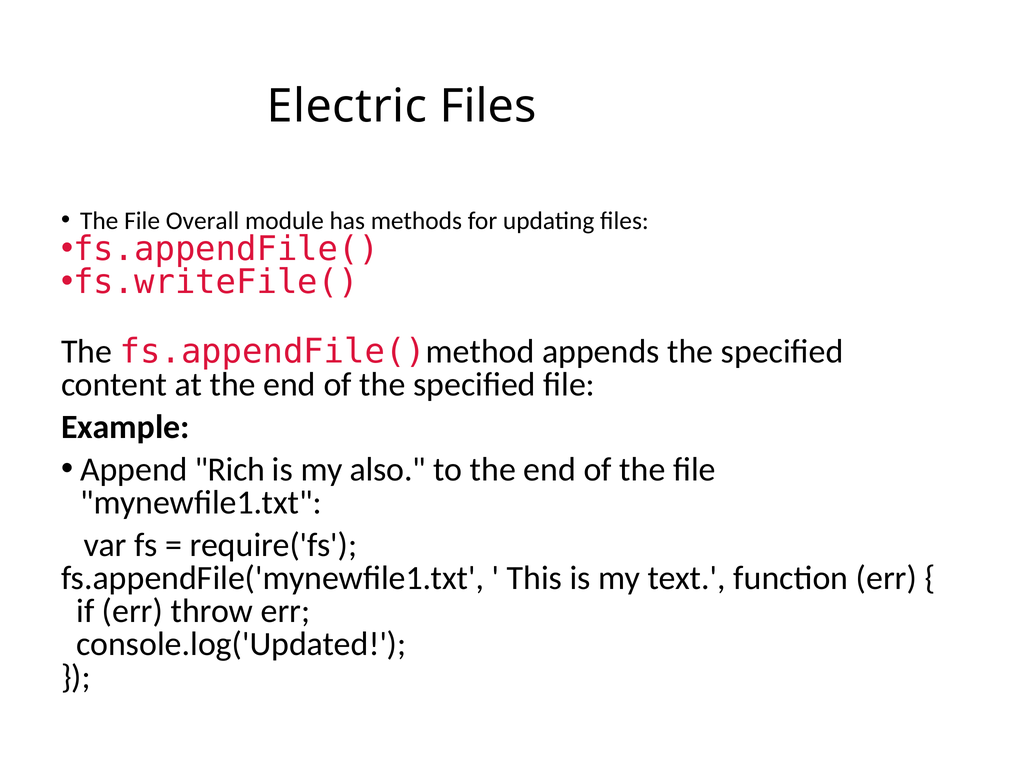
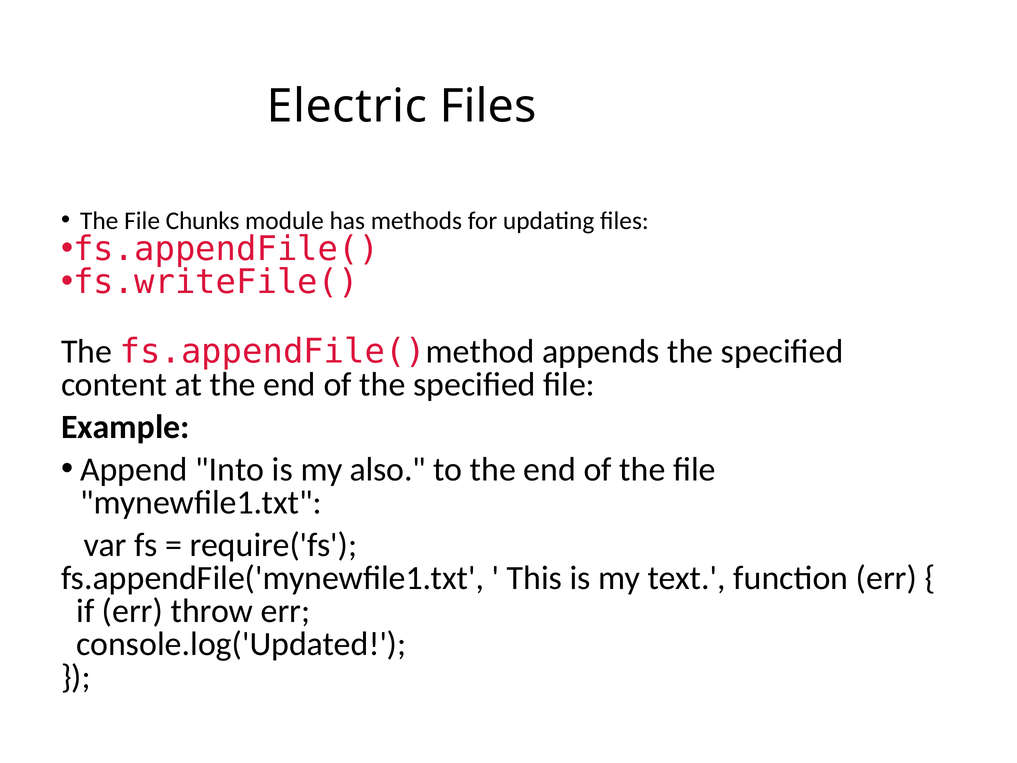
Overall: Overall -> Chunks
Rich: Rich -> Into
